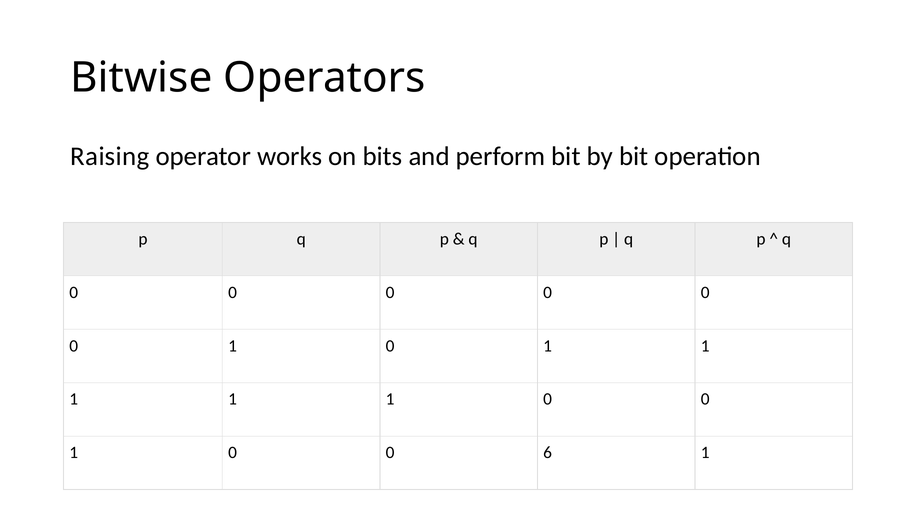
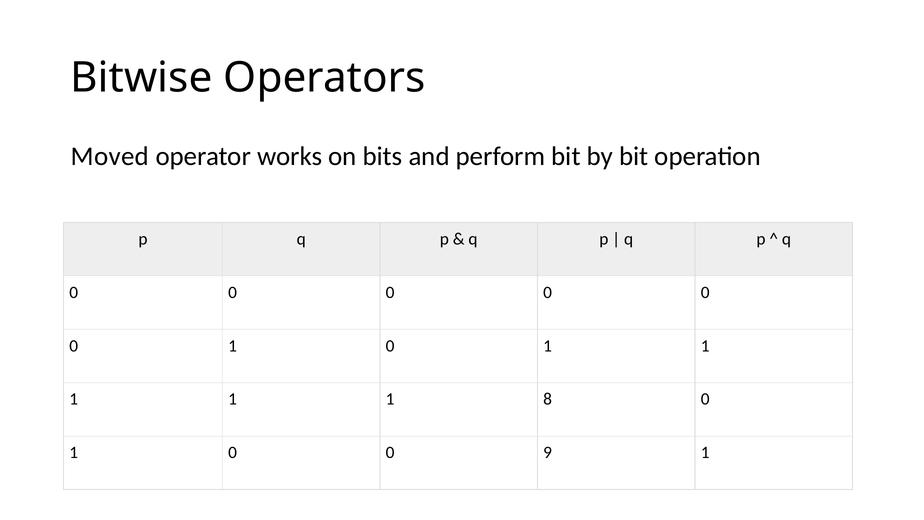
Raising: Raising -> Moved
1 1 0: 0 -> 8
6: 6 -> 9
